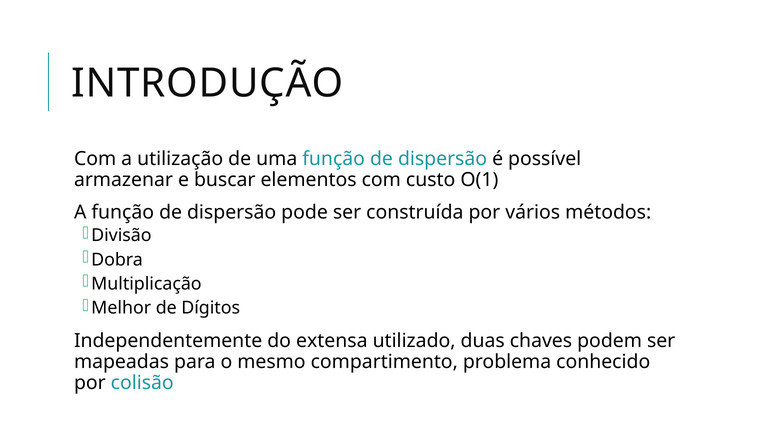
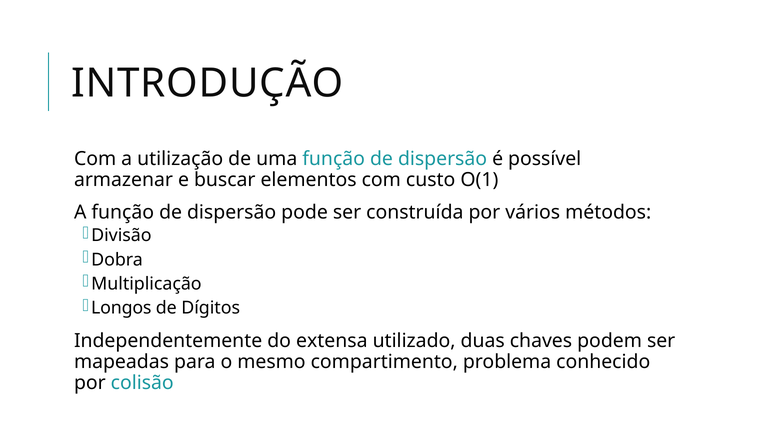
Melhor: Melhor -> Longos
